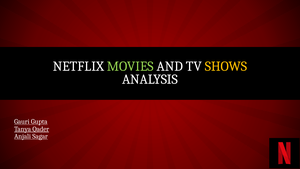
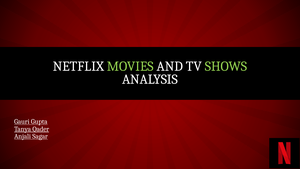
SHOWS colour: yellow -> light green
